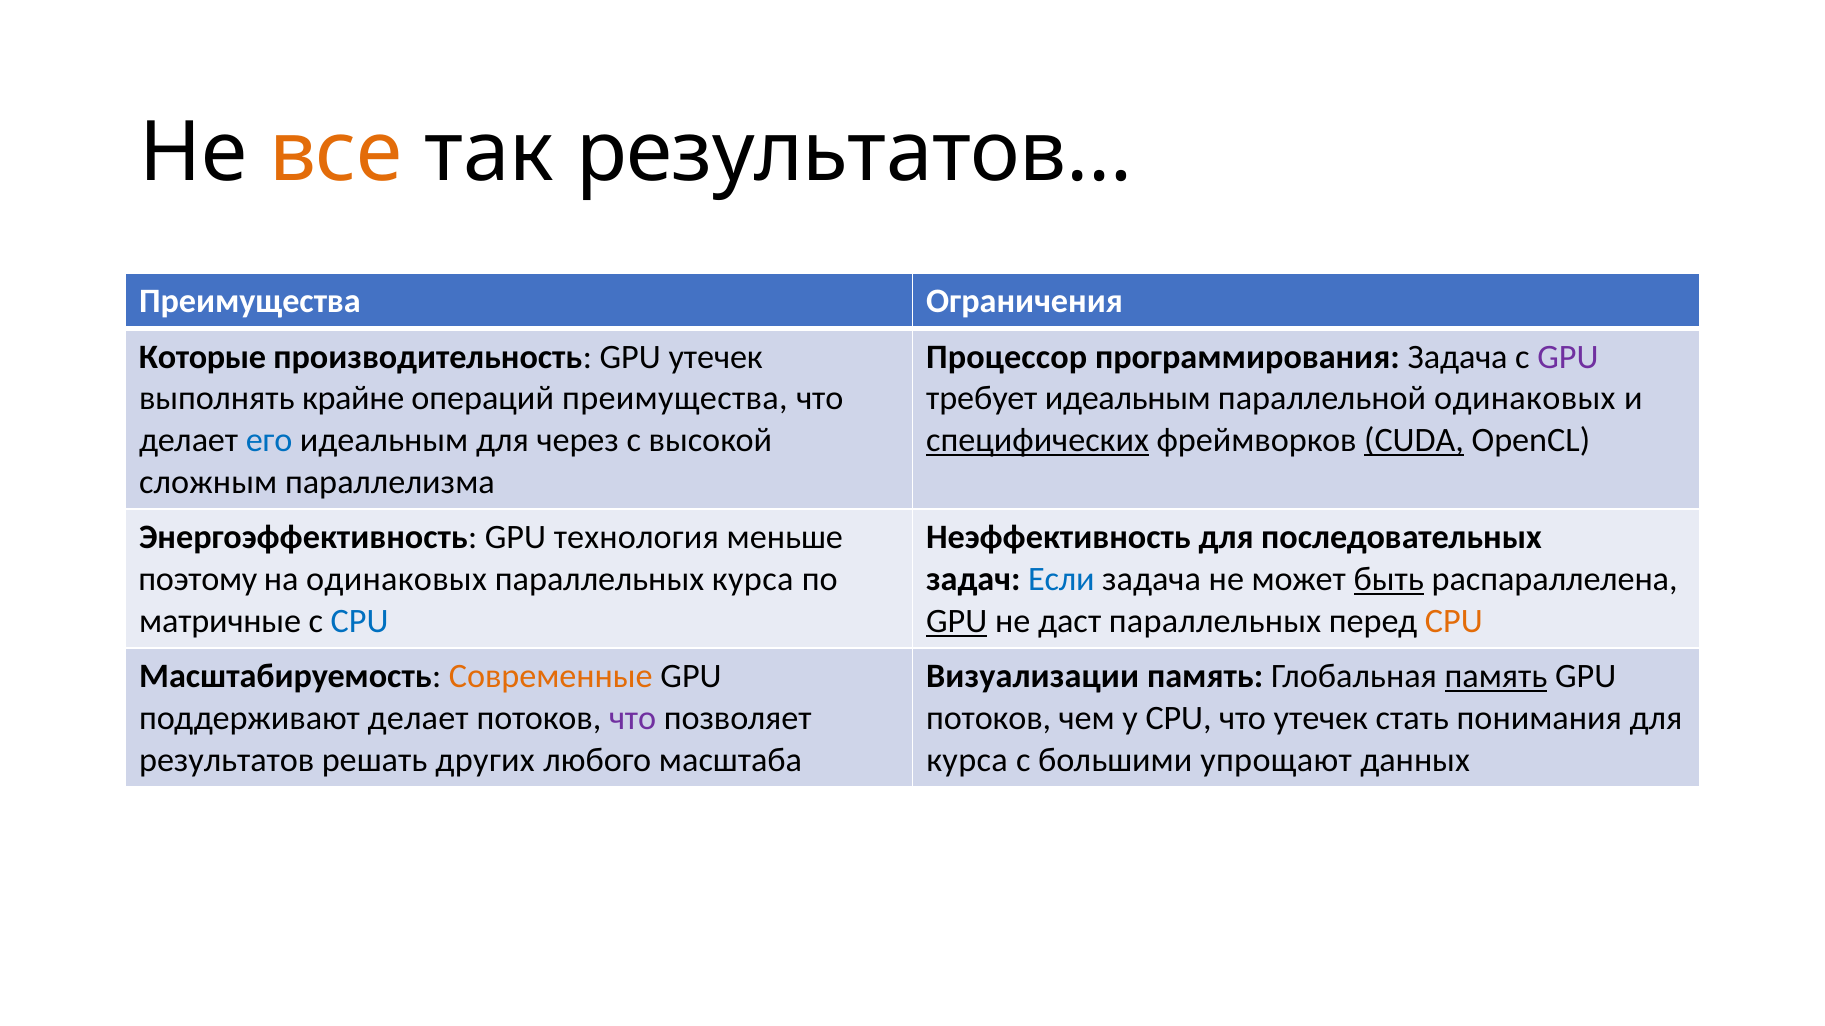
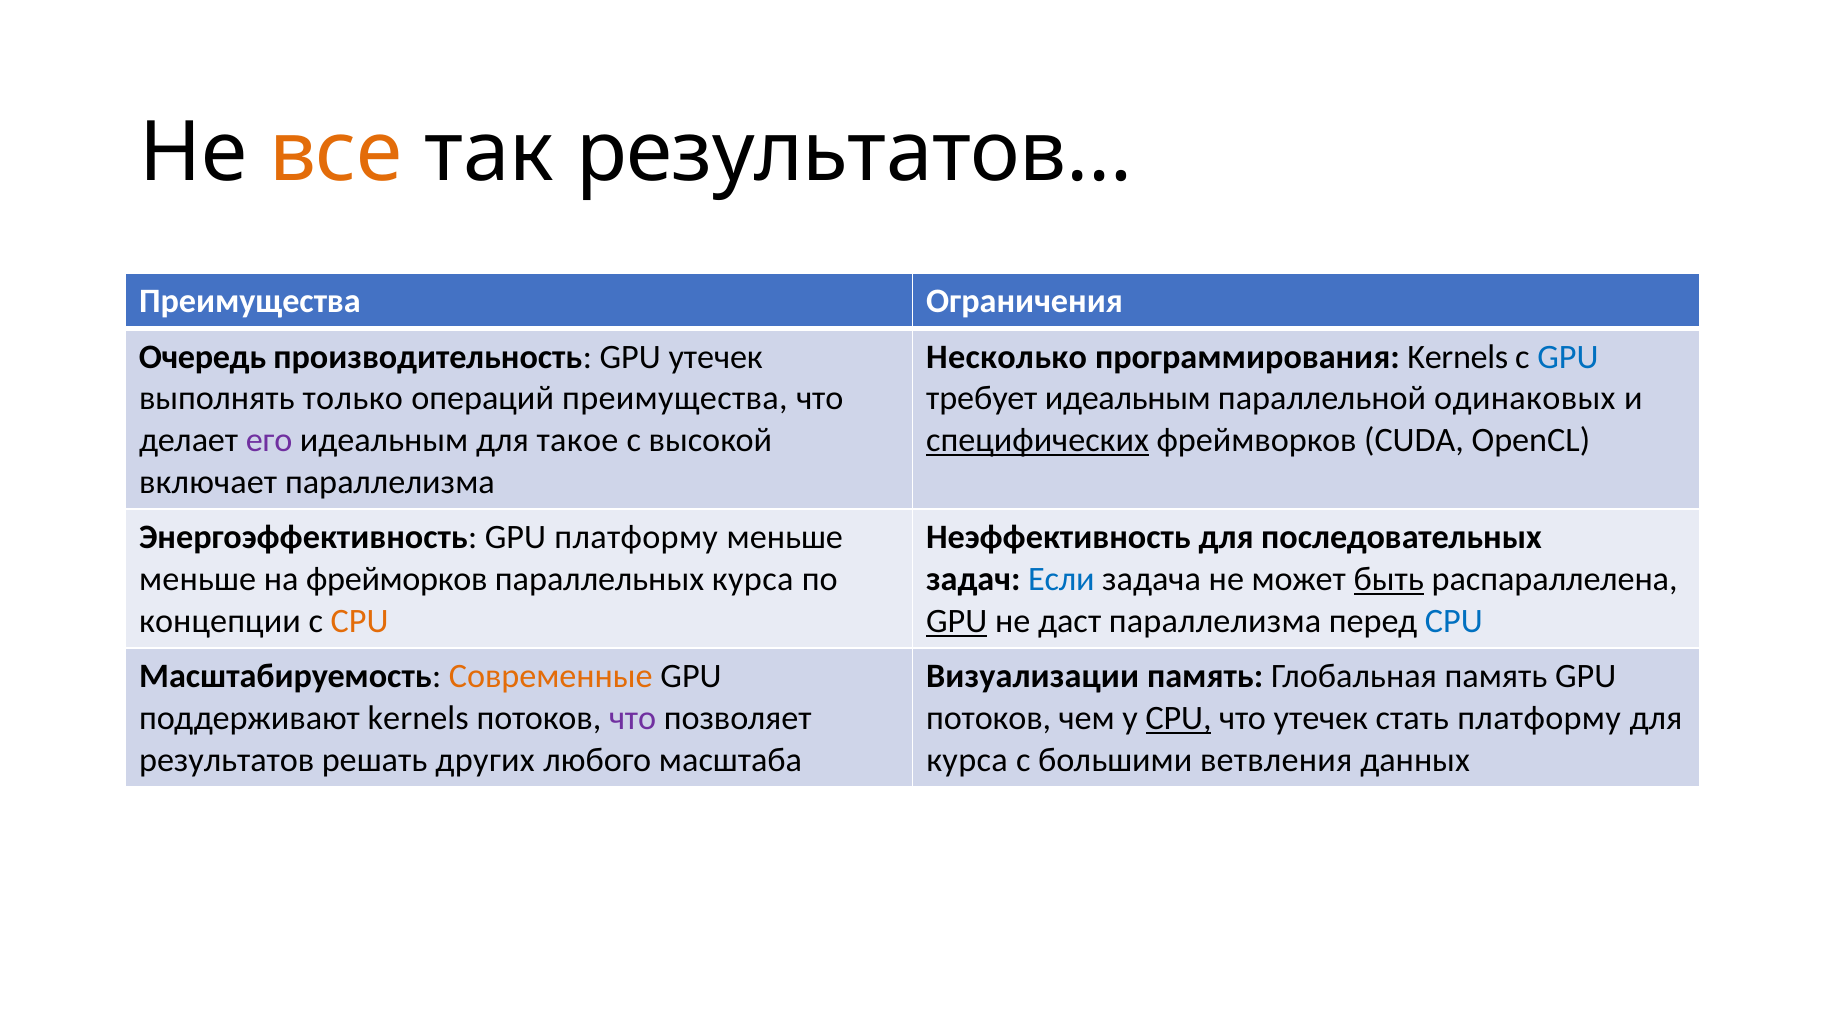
Которые: Которые -> Очередь
Процессор: Процессор -> Несколько
программирования Задача: Задача -> Kernels
GPU at (1568, 357) colour: purple -> blue
крайне: крайне -> только
его colour: blue -> purple
через: через -> такое
CUDA underline: present -> none
сложным: сложным -> включает
GPU технология: технология -> платформу
поэтому at (198, 579): поэтому -> меньше
на одинаковых: одинаковых -> фрейморков
матричные: матричные -> концепции
CPU at (360, 621) colour: blue -> orange
даст параллельных: параллельных -> параллелизма
CPU at (1454, 621) colour: orange -> blue
память at (1496, 677) underline: present -> none
поддерживают делает: делает -> kernels
CPU at (1179, 719) underline: none -> present
стать понимания: понимания -> платформу
упрощают: упрощают -> ветвления
